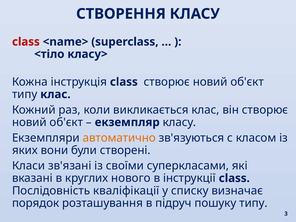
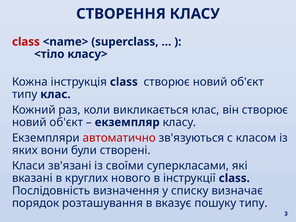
автоматично colour: orange -> red
кваліфікації: кваліфікації -> визначення
підруч: підруч -> вказує
